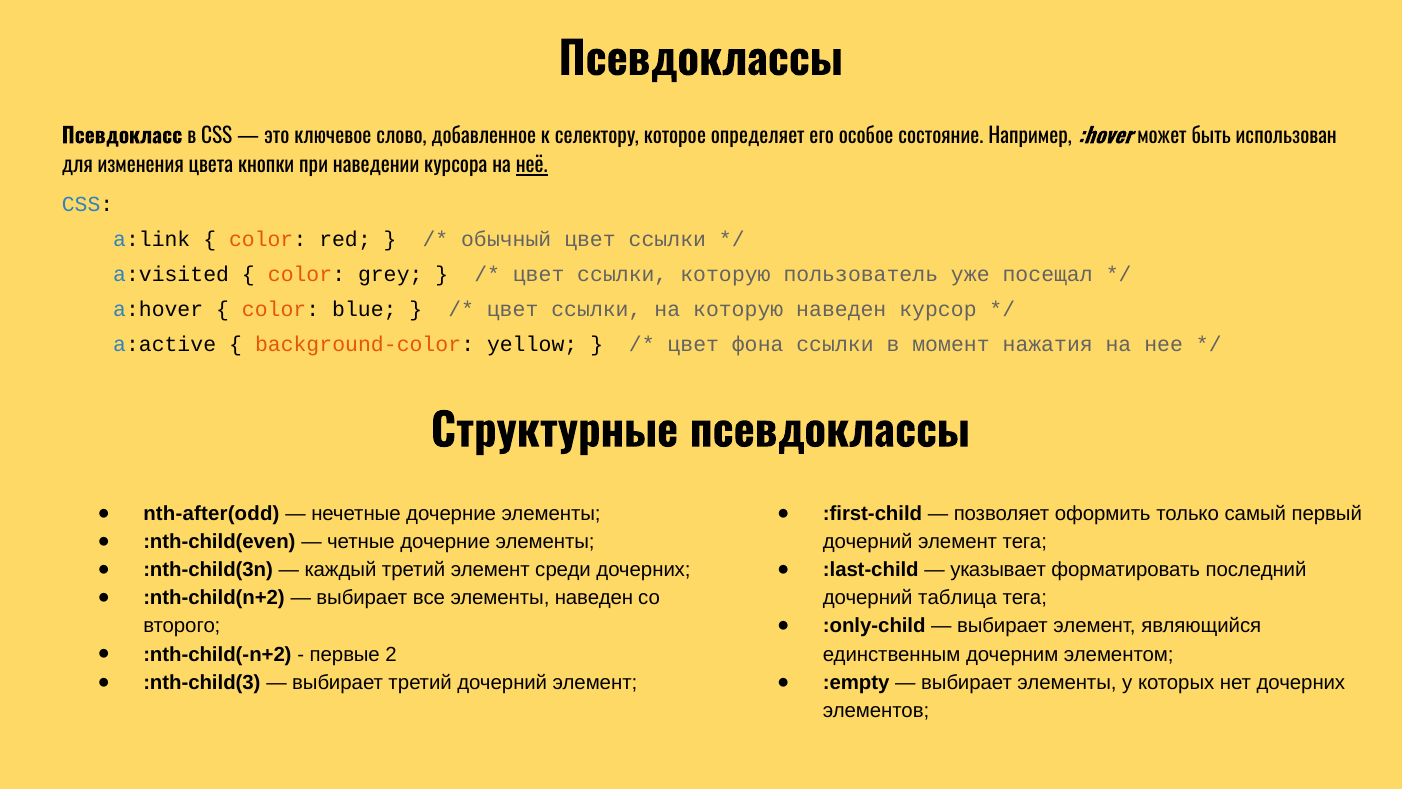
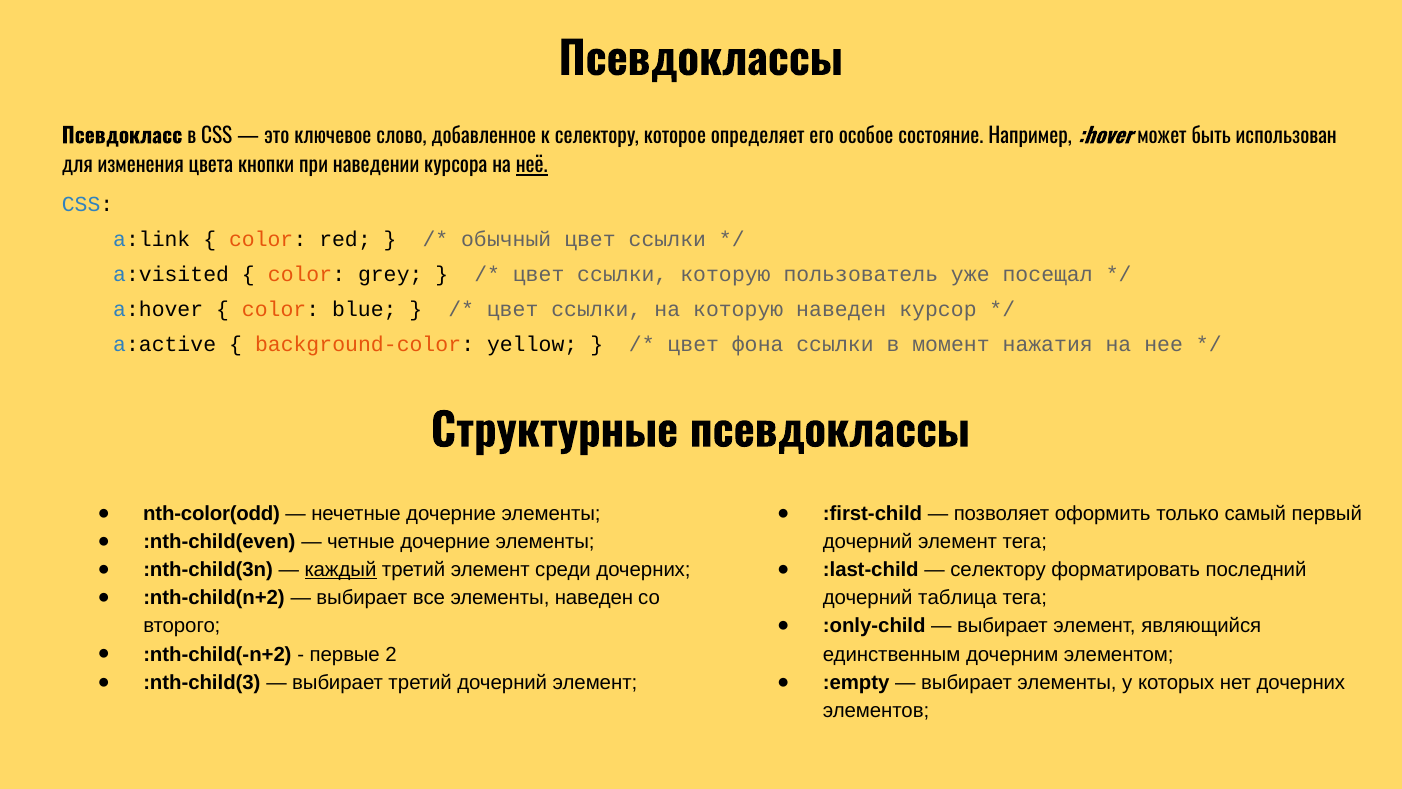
nth-after(odd: nth-after(odd -> nth-color(odd
каждый underline: none -> present
указывает at (998, 570): указывает -> селектору
